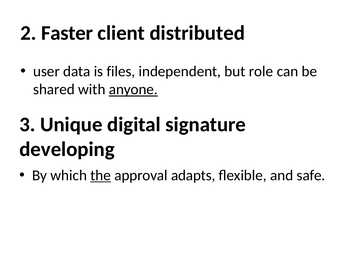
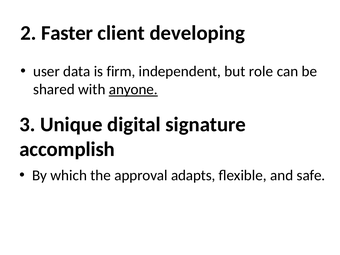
distributed: distributed -> developing
files: files -> firm
developing: developing -> accomplish
the underline: present -> none
